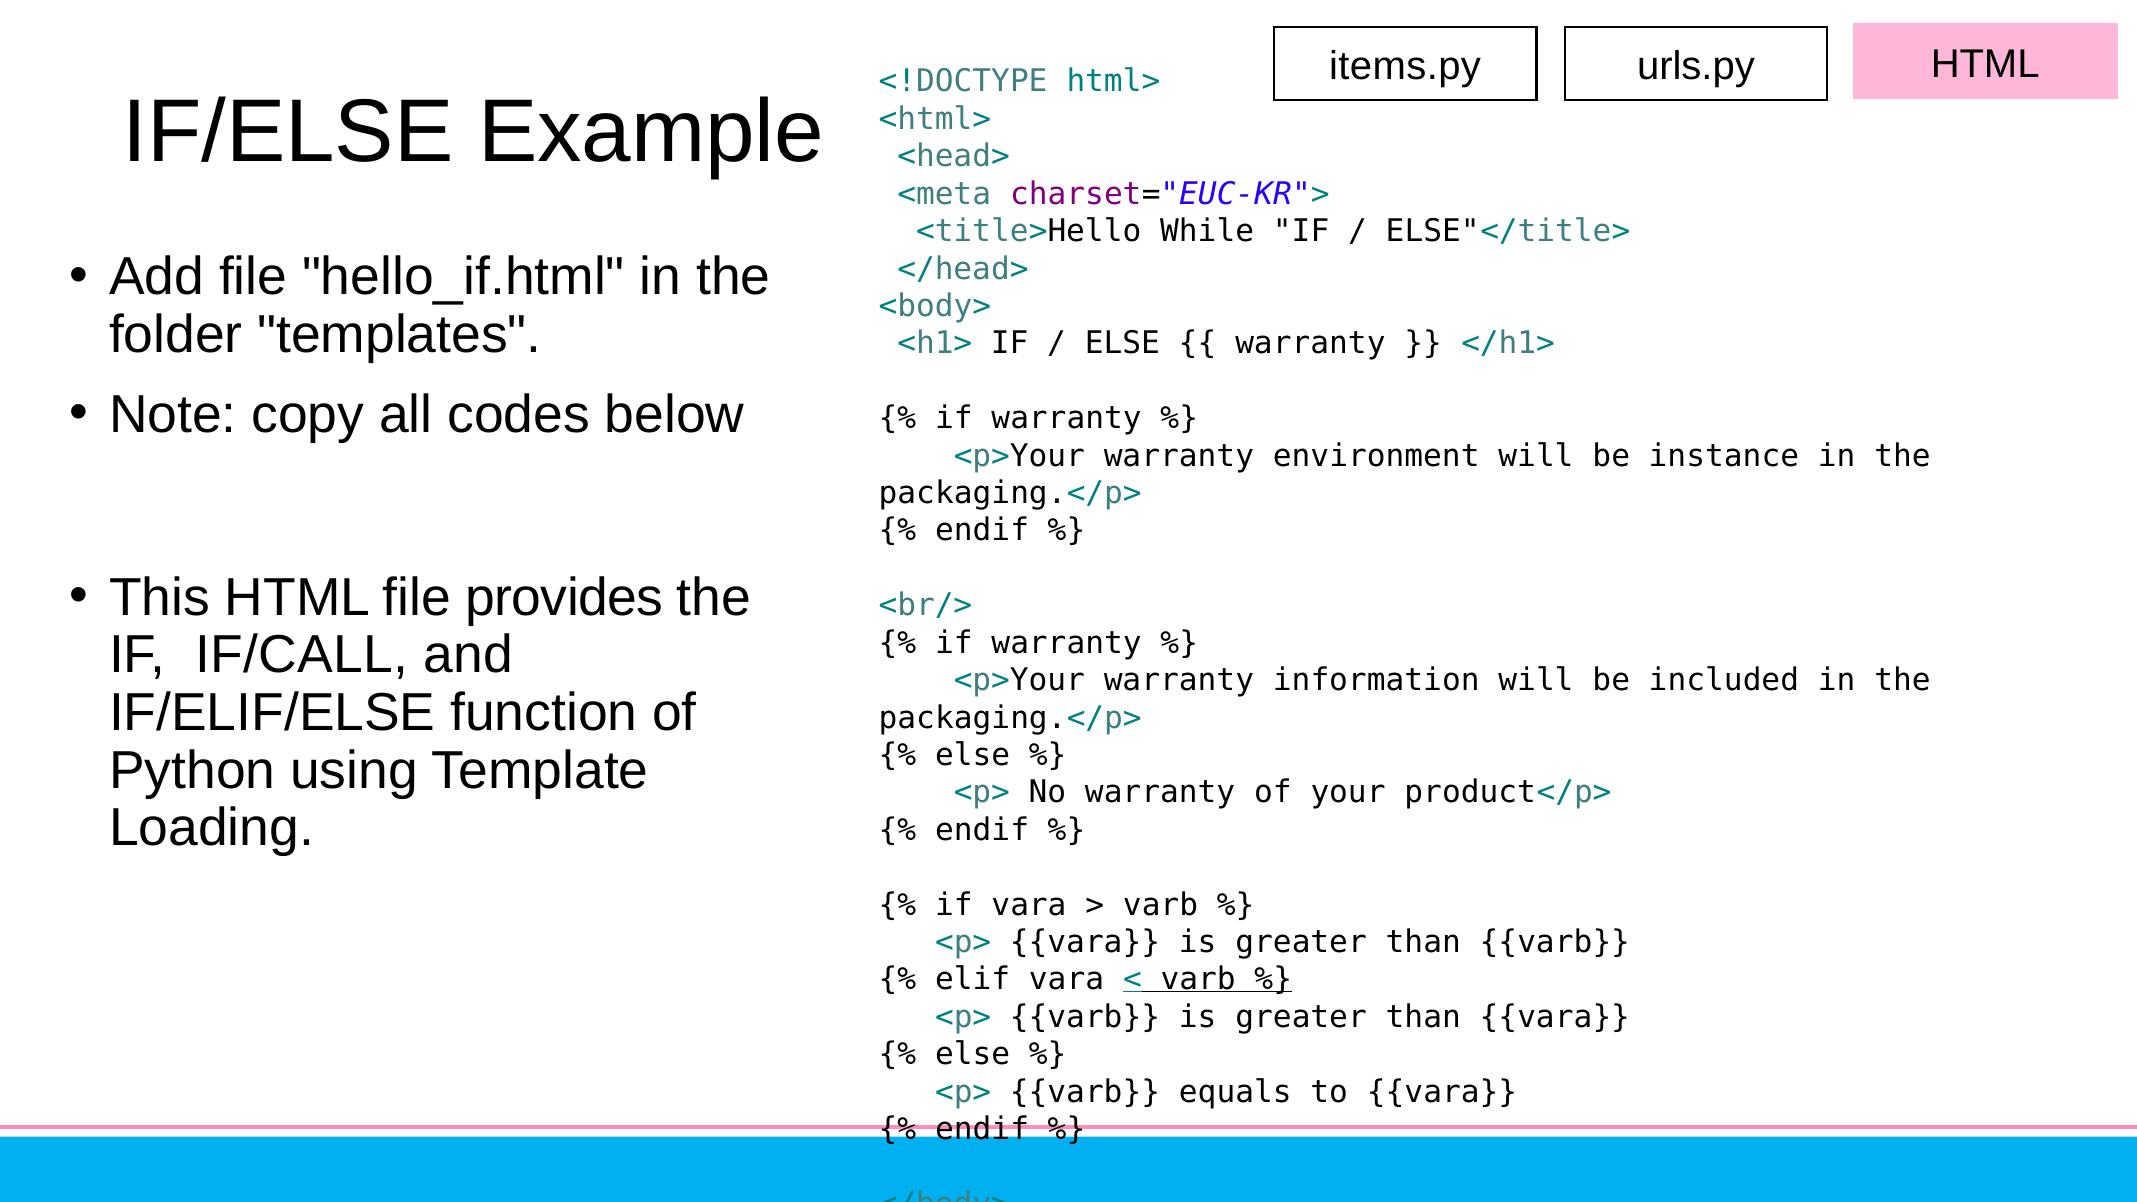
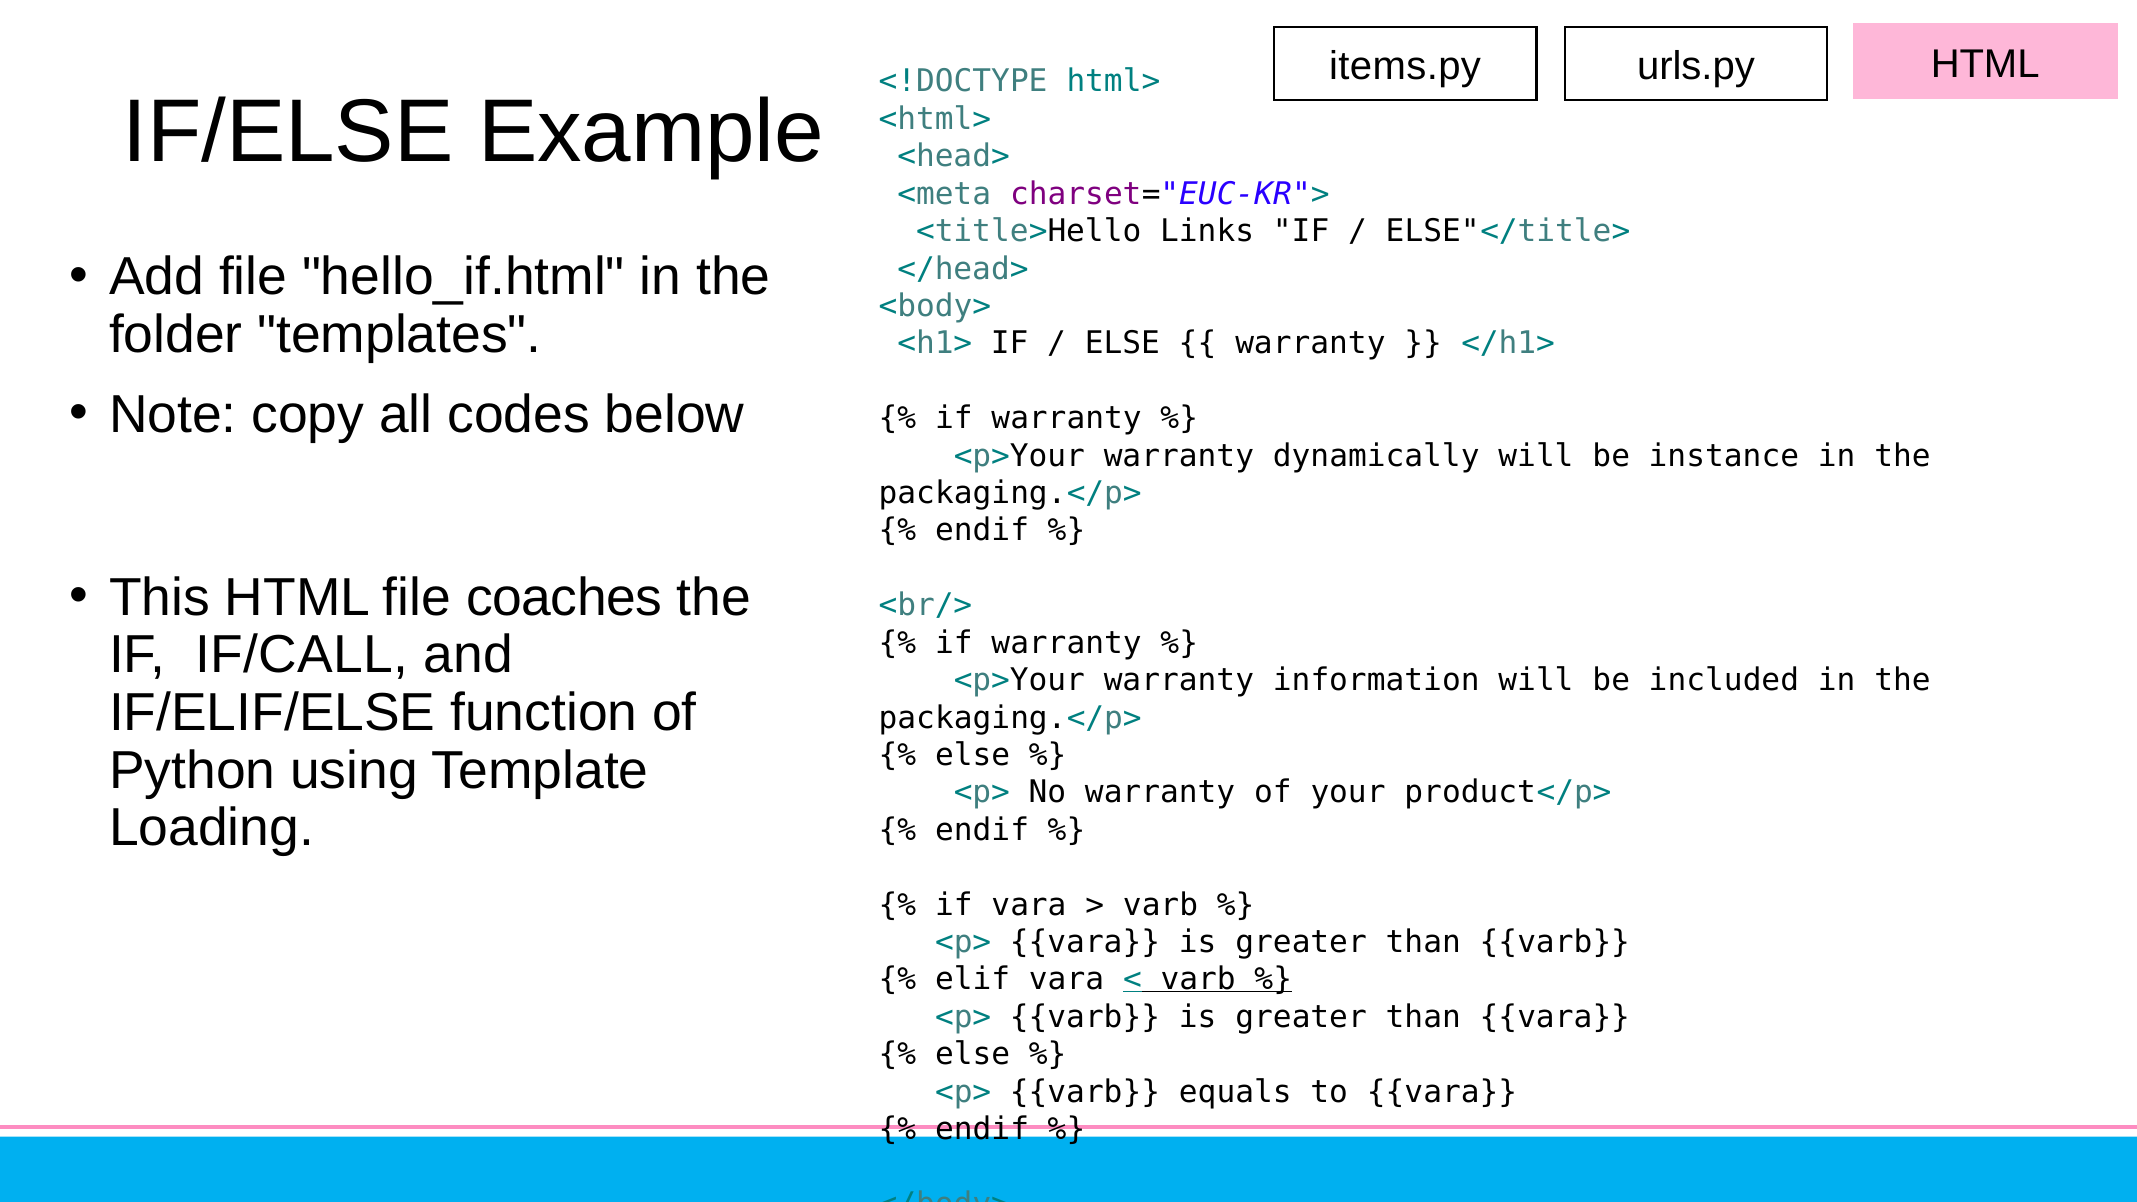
While: While -> Links
environment: environment -> dynamically
provides: provides -> coaches
